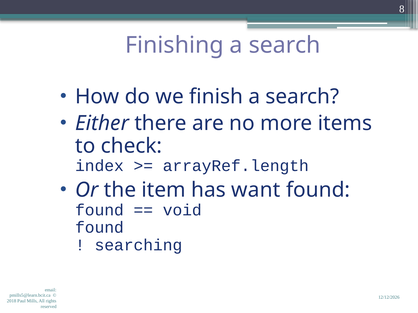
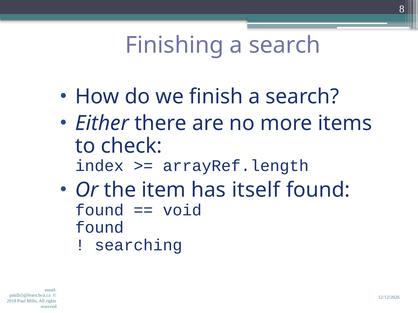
want: want -> itself
